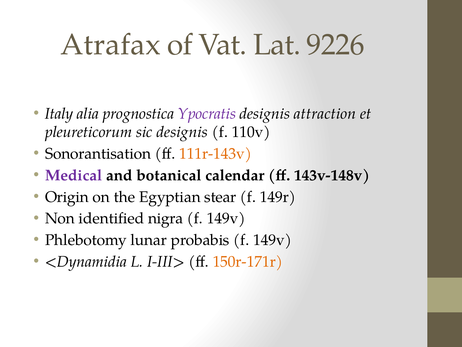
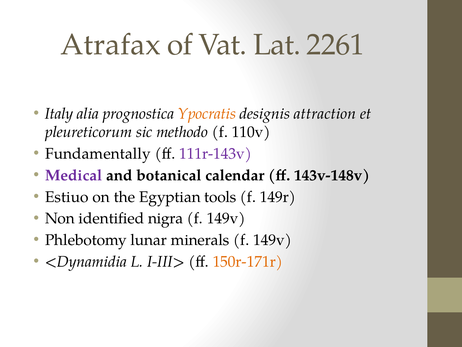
9226: 9226 -> 2261
Ypocratis colour: purple -> orange
sic designis: designis -> methodo
Sonorantisation: Sonorantisation -> Fundamentally
111r-143v colour: orange -> purple
Origin: Origin -> Estiuo
stear: stear -> tools
probabis: probabis -> minerals
